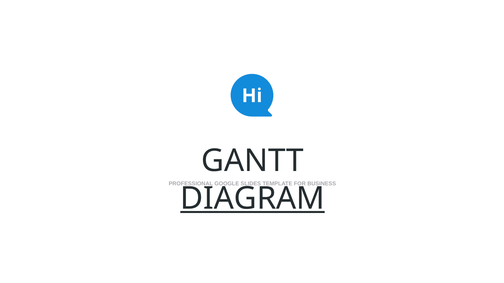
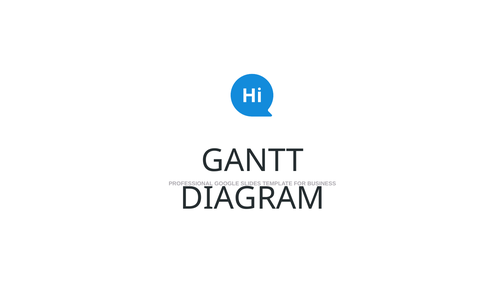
DIAGRAM underline: present -> none
